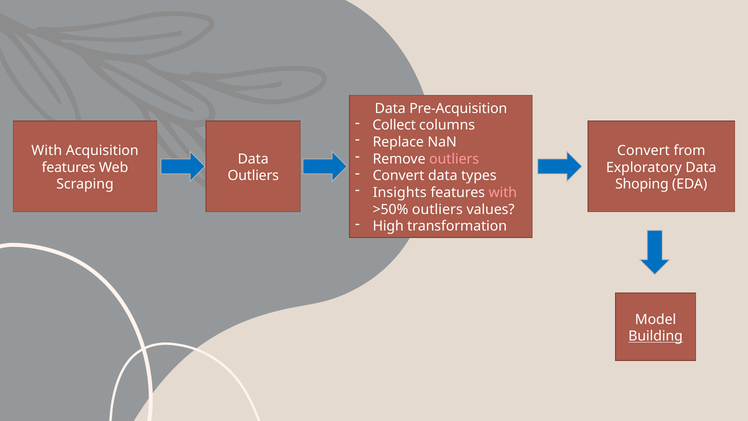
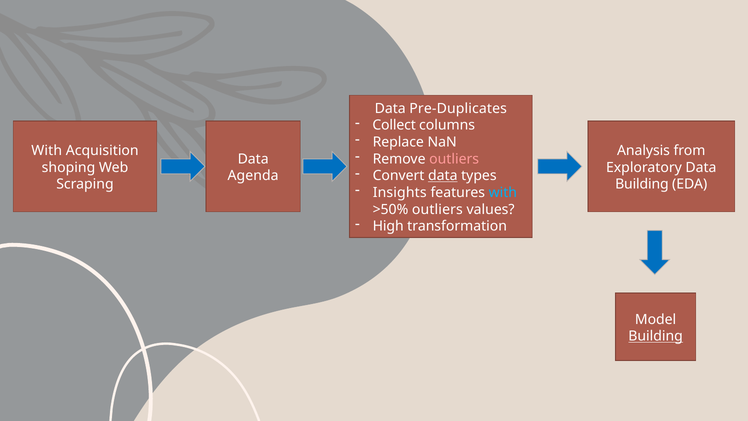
Pre-Acquisition: Pre-Acquisition -> Pre-Duplicates
Convert at (643, 150): Convert -> Analysis
features at (69, 167): features -> shoping
data at (443, 176) underline: none -> present
Outliers at (253, 176): Outliers -> Agenda
Shoping at (642, 184): Shoping -> Building
with at (503, 193) colour: pink -> light blue
